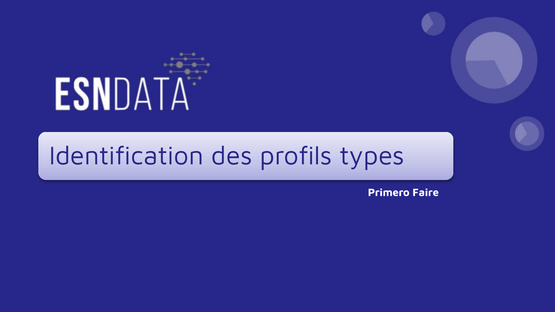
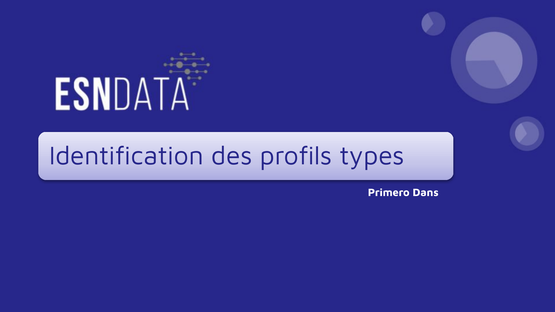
Faire: Faire -> Dans
